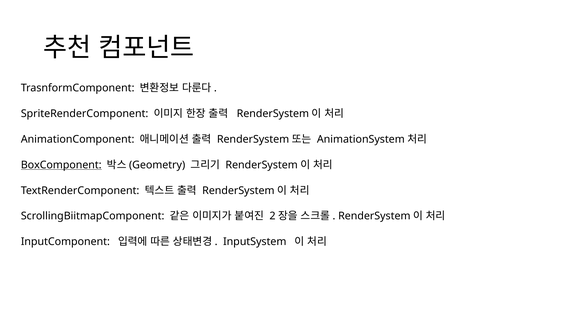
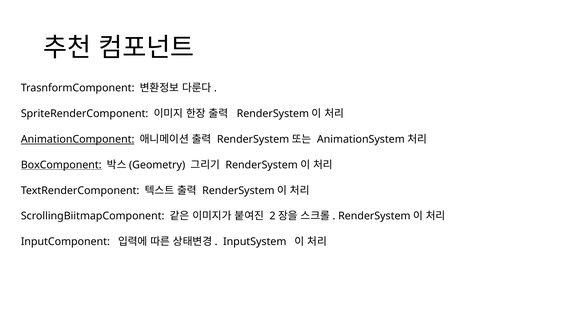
AnimationComponent underline: none -> present
